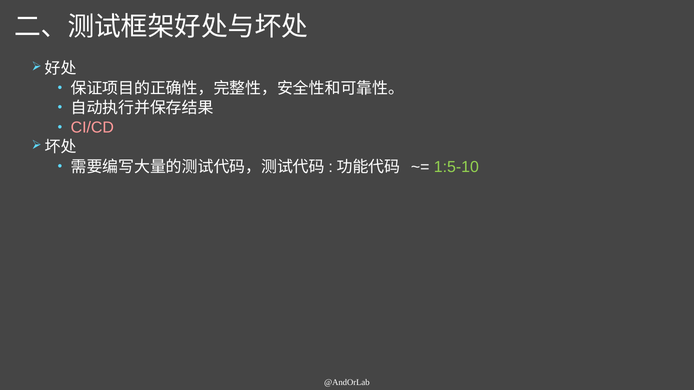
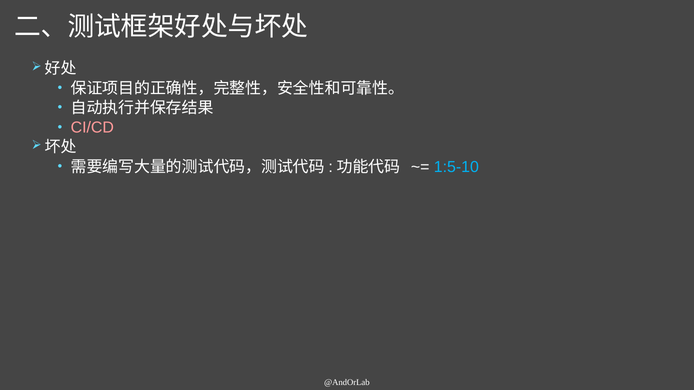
1:5-10 colour: light green -> light blue
